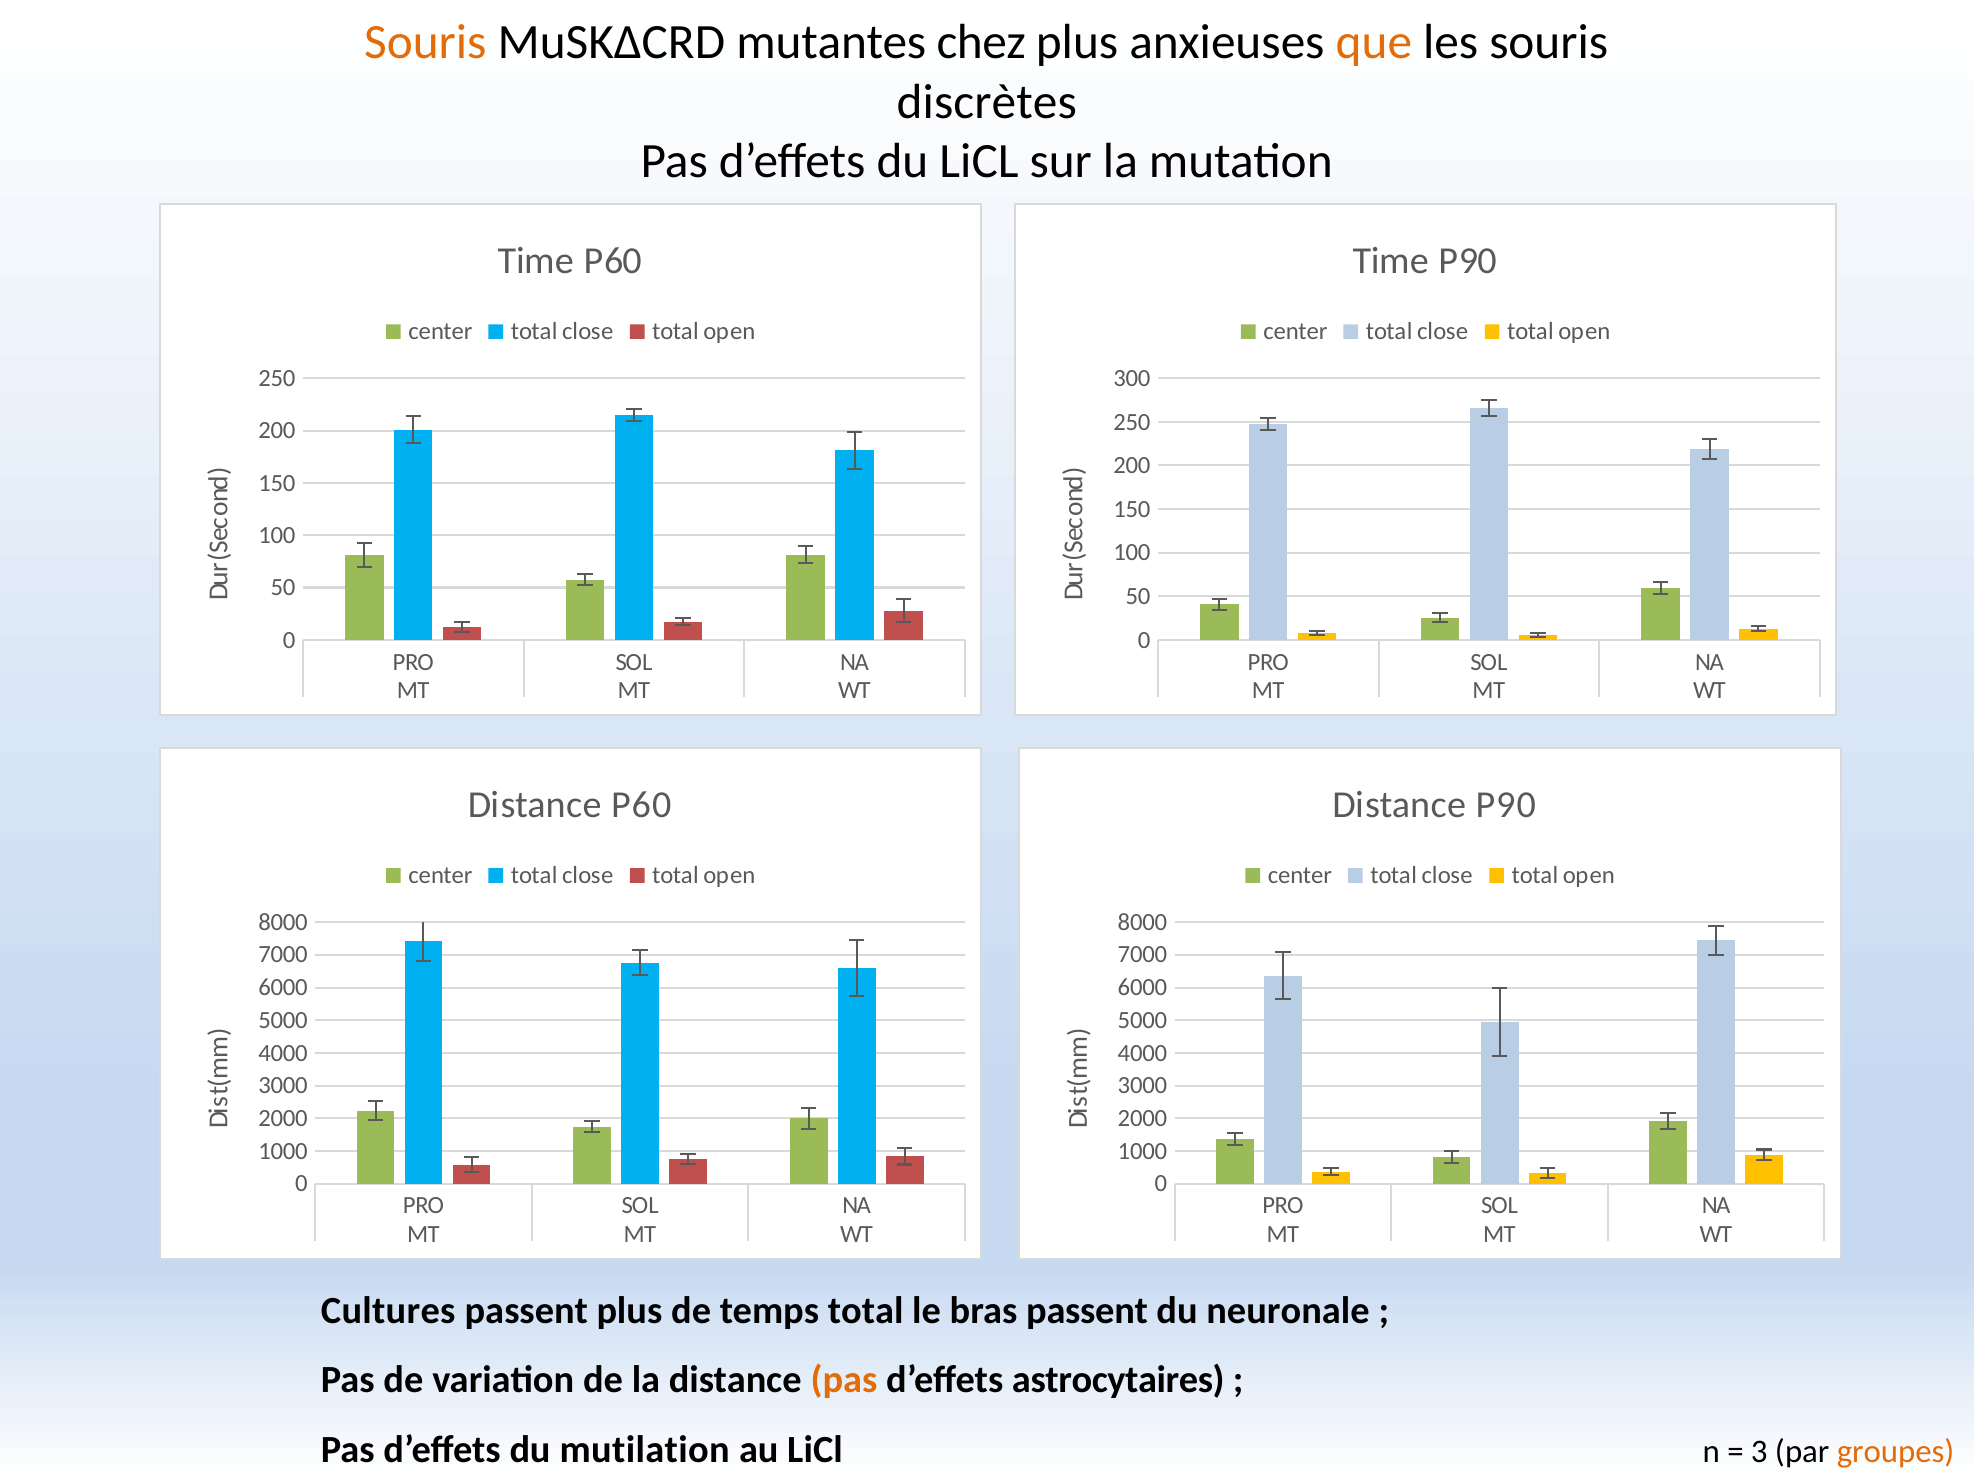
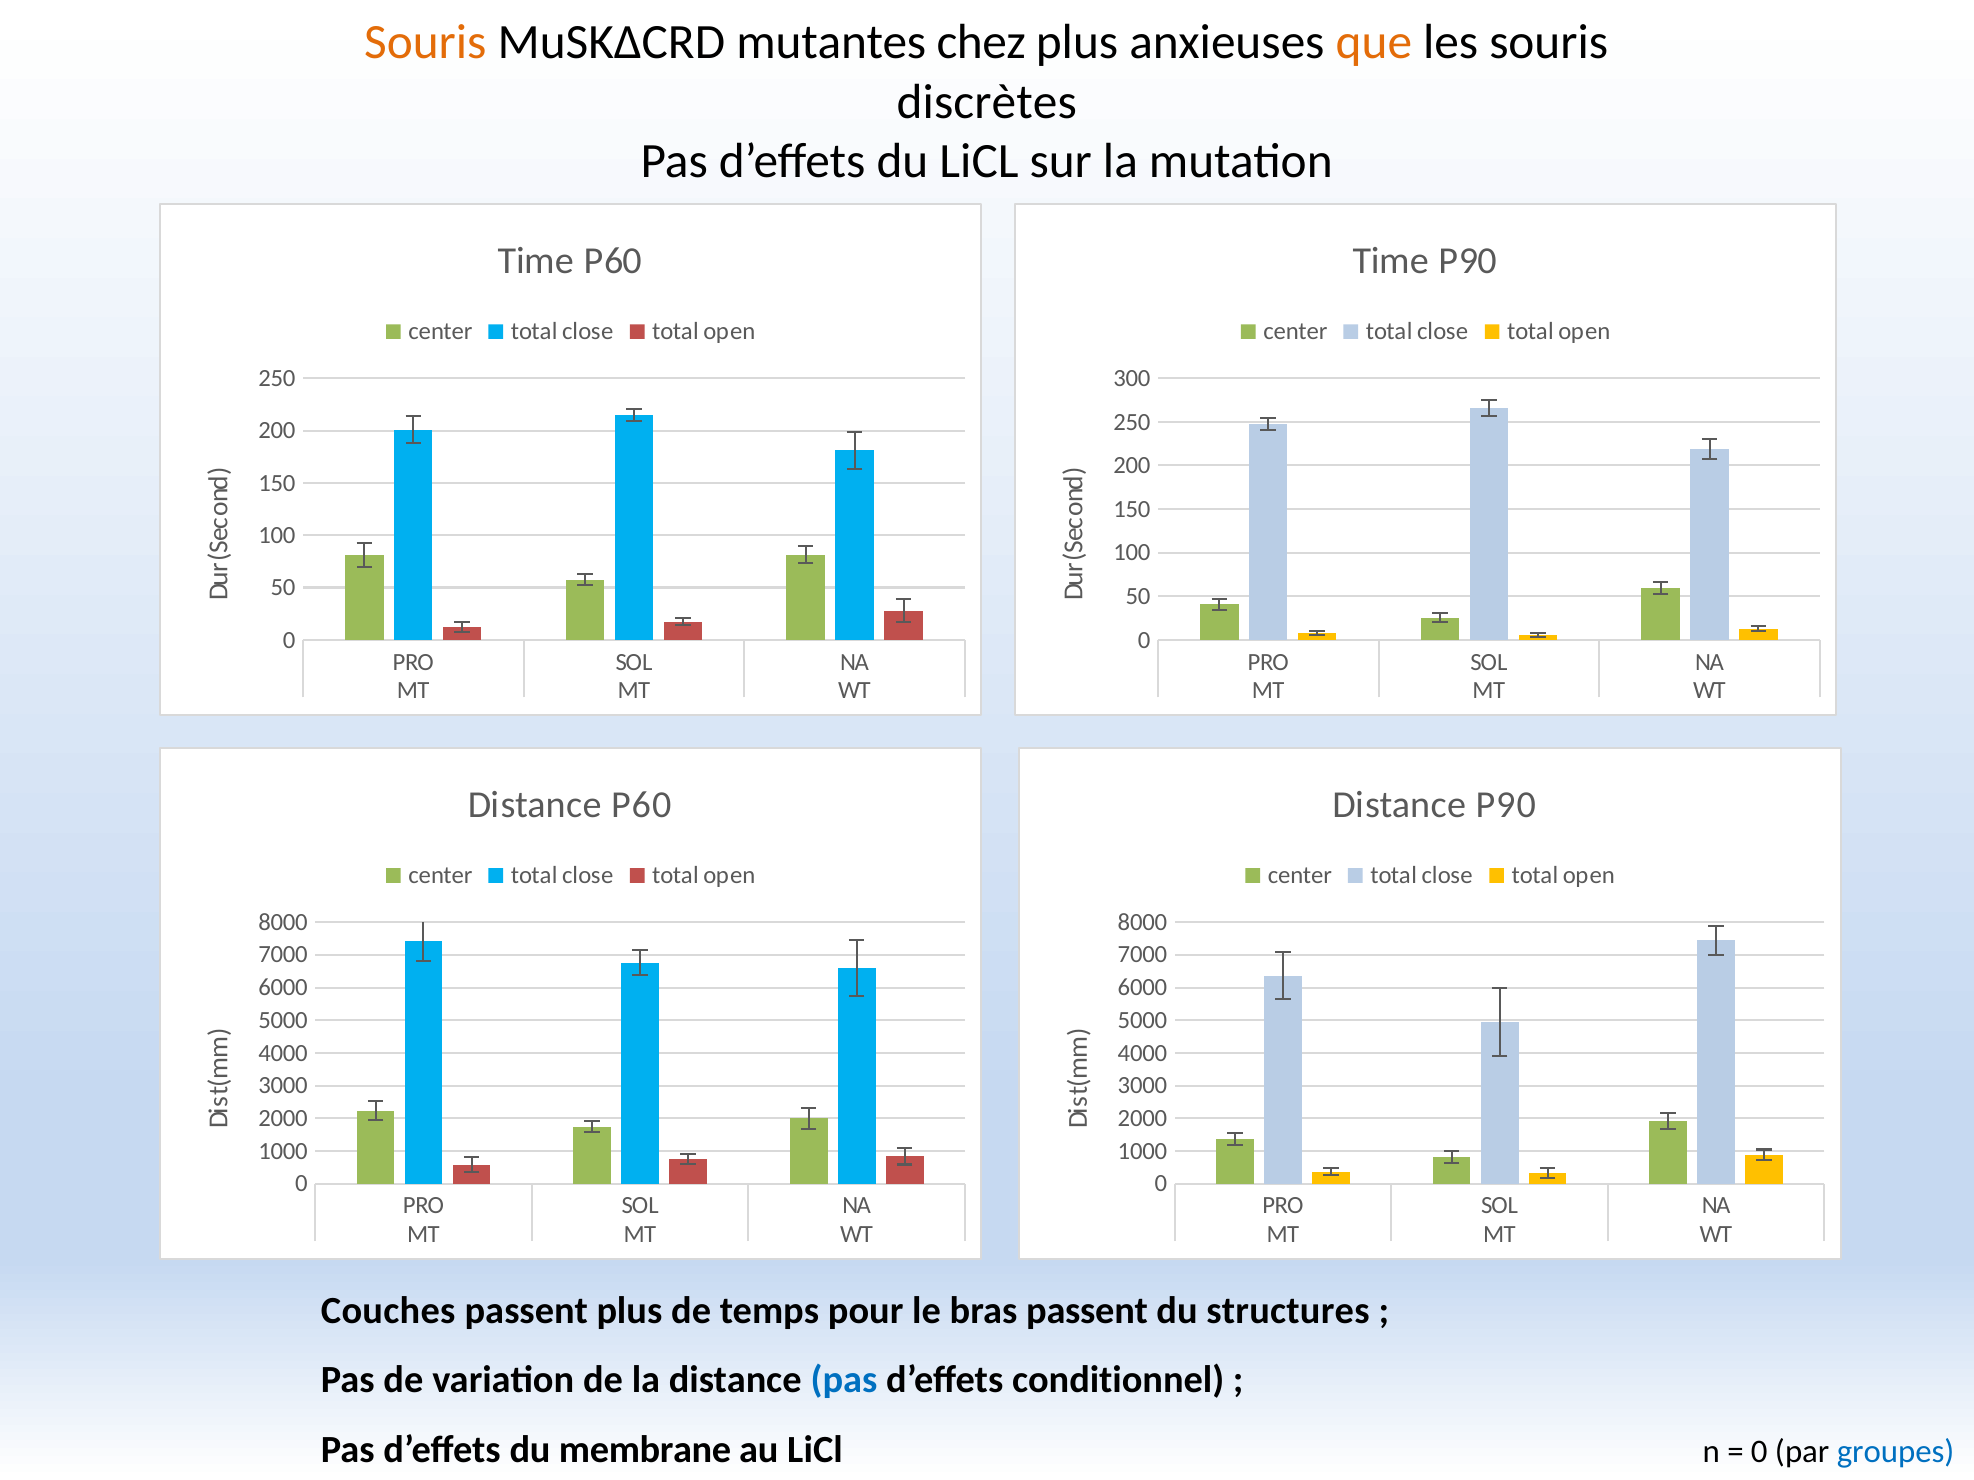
Cultures: Cultures -> Couches
temps total: total -> pour
neuronale: neuronale -> structures
pas at (844, 1381) colour: orange -> blue
astrocytaires: astrocytaires -> conditionnel
mutilation: mutilation -> membrane
3 at (1759, 1452): 3 -> 0
groupes colour: orange -> blue
